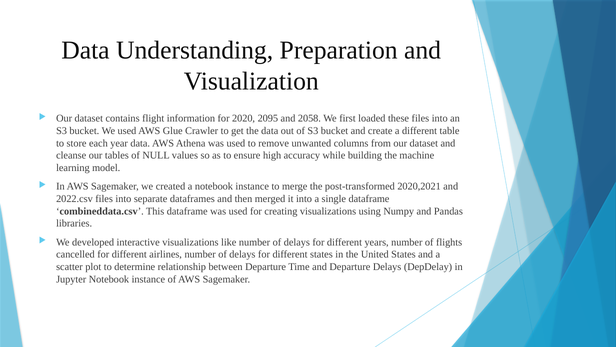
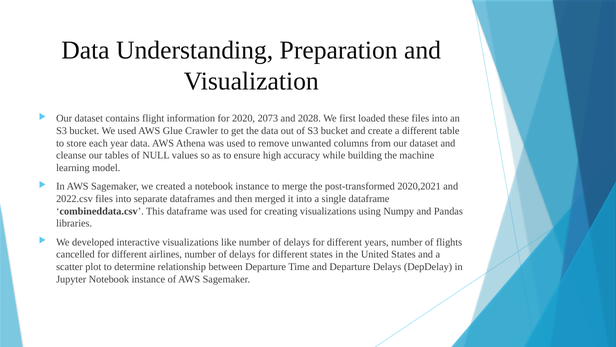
2095: 2095 -> 2073
2058: 2058 -> 2028
